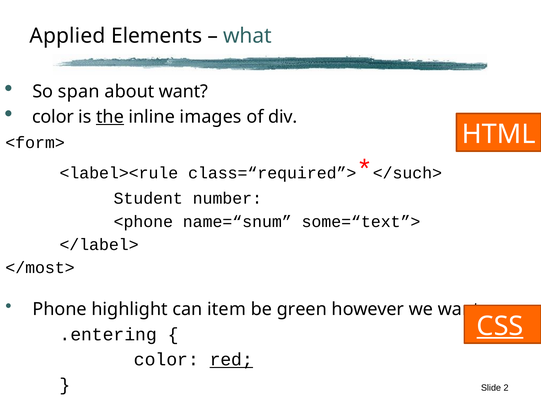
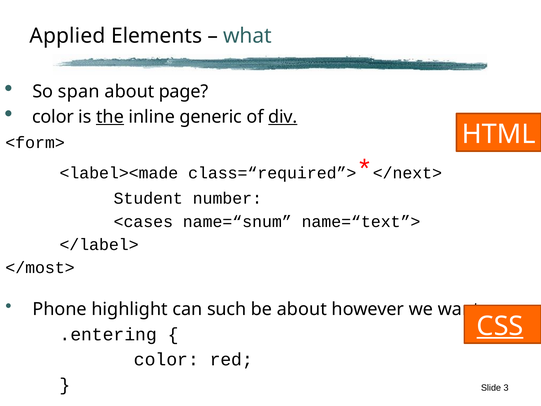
about want: want -> page
images: images -> generic
div underline: none -> present
<label><rule: <label><rule -> <label><made
</such>: </such> -> </next>
<phone: <phone -> <cases
some=“text”>: some=“text”> -> name=“text”>
item: item -> such
be green: green -> about
red underline: present -> none
2: 2 -> 3
